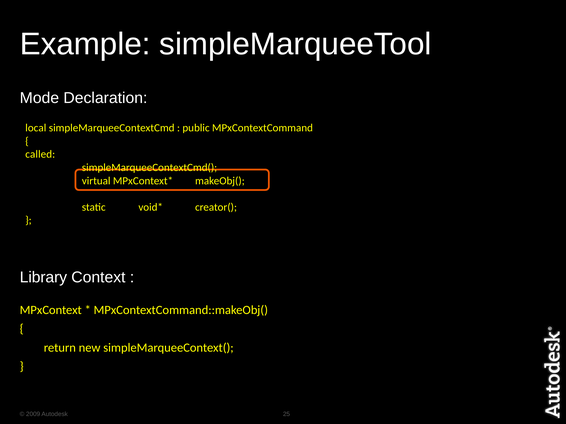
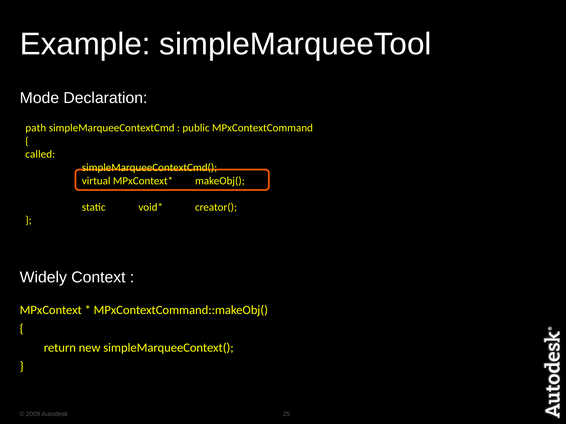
local: local -> path
Library: Library -> Widely
